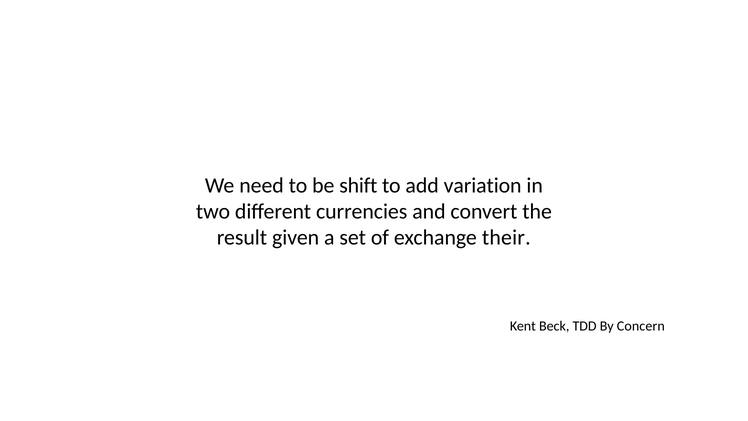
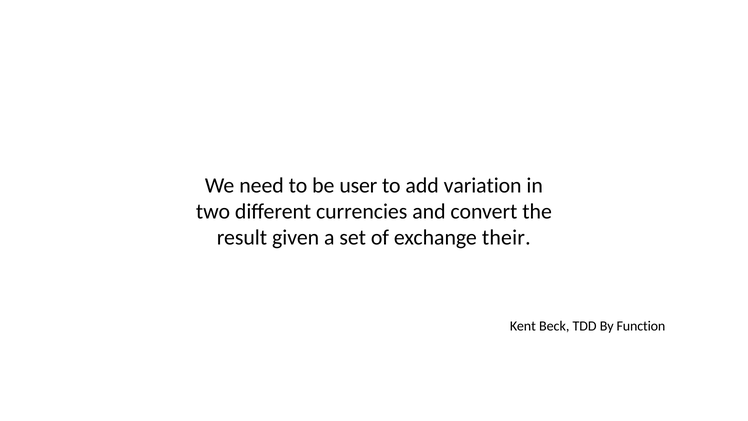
shift: shift -> user
Concern: Concern -> Function
